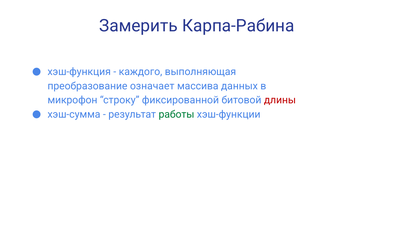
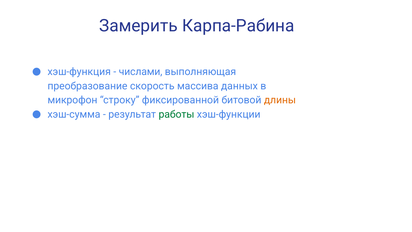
каждого: каждого -> числами
означает: означает -> скорость
длины colour: red -> orange
